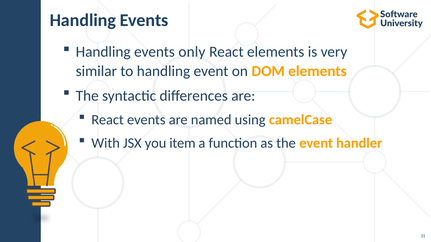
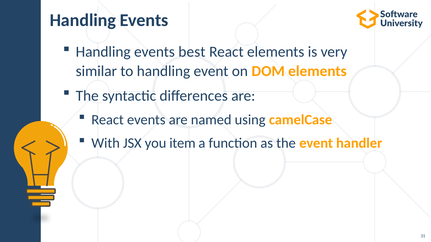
only: only -> best
